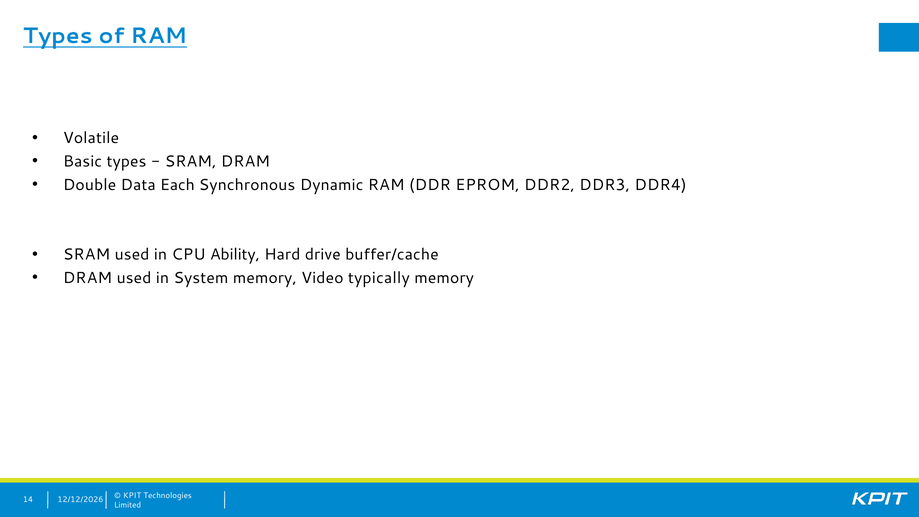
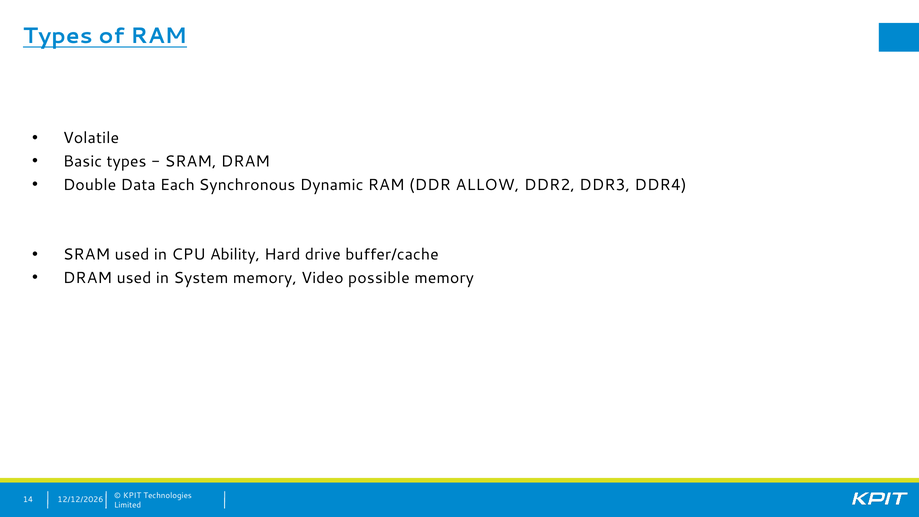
EPROM: EPROM -> ALLOW
typically: typically -> possible
